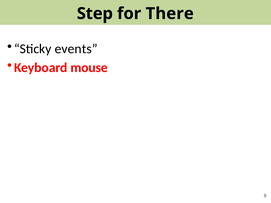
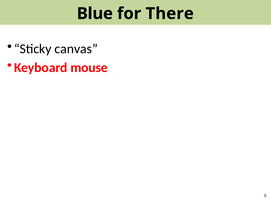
Step: Step -> Blue
events: events -> canvas
